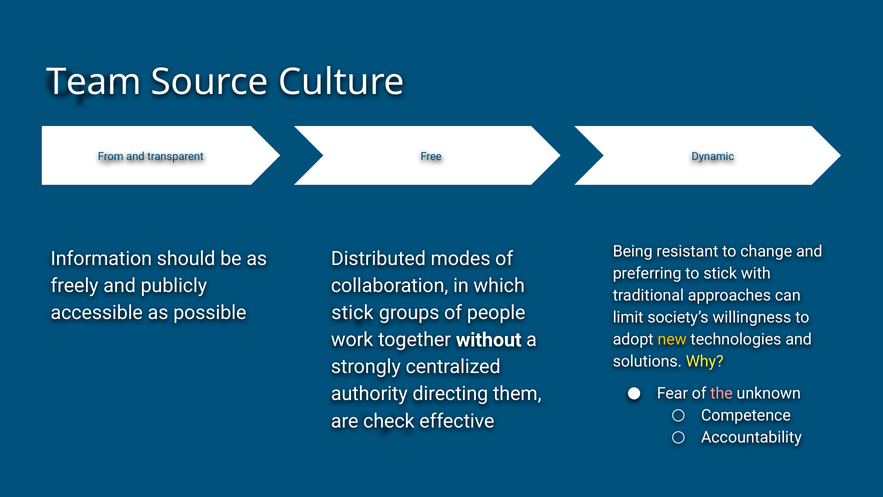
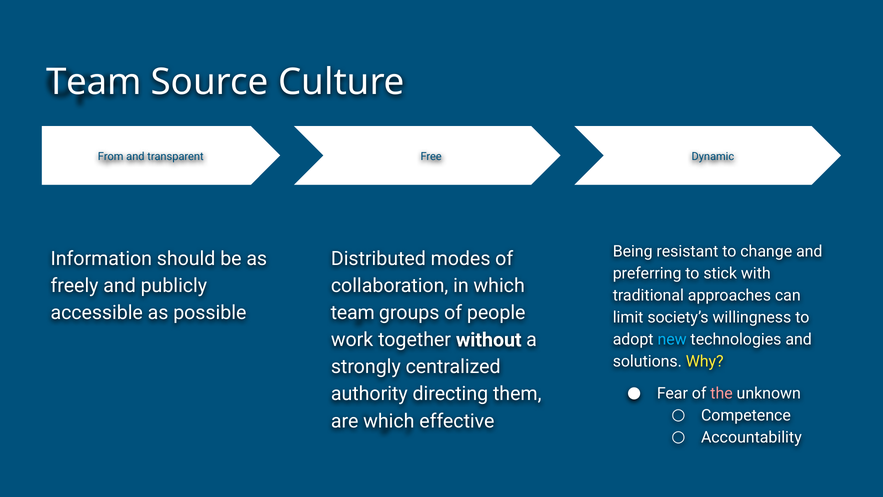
stick at (352, 313): stick -> team
new colour: yellow -> light blue
are check: check -> which
